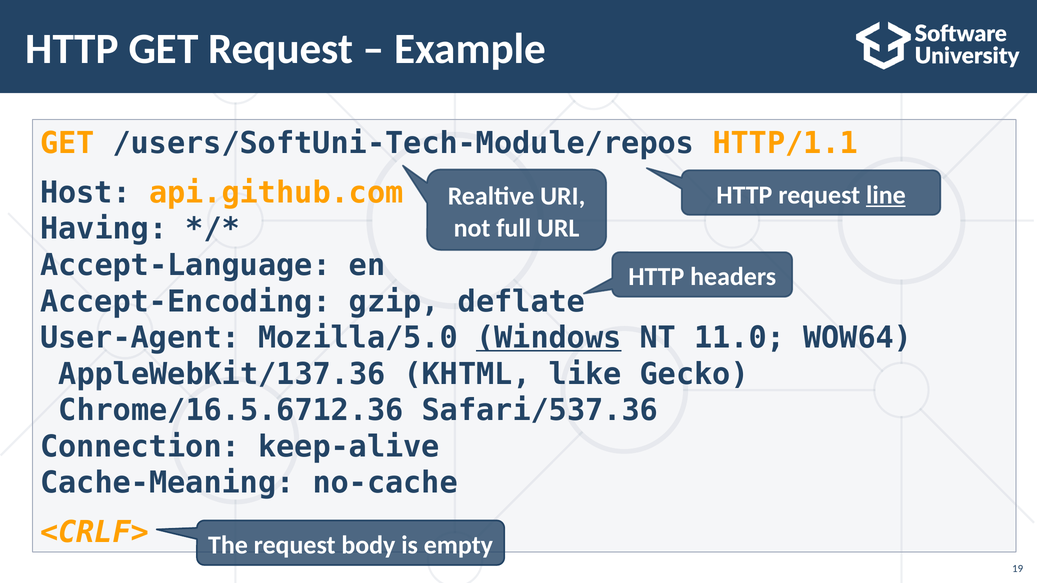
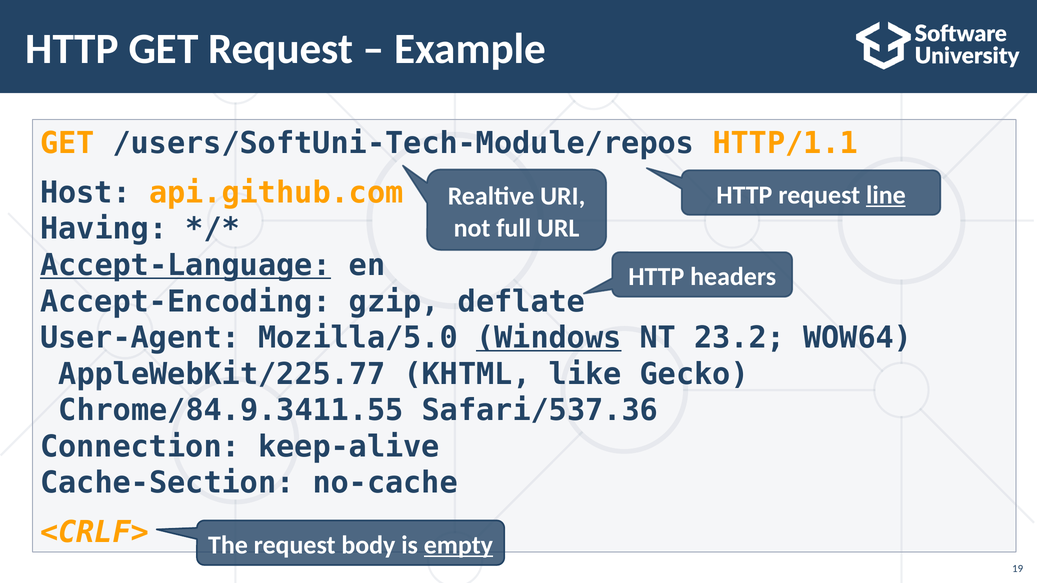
Accept-Language underline: none -> present
11.0: 11.0 -> 23.2
AppleWebKit/137.36: AppleWebKit/137.36 -> AppleWebKit/225.77
Chrome/16.5.6712.36: Chrome/16.5.6712.36 -> Chrome/84.9.3411.55
Cache-Meaning: Cache-Meaning -> Cache-Section
empty underline: none -> present
